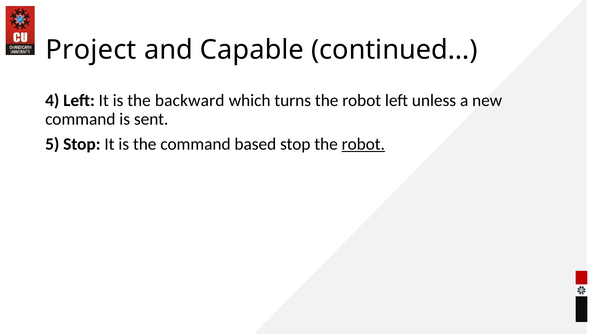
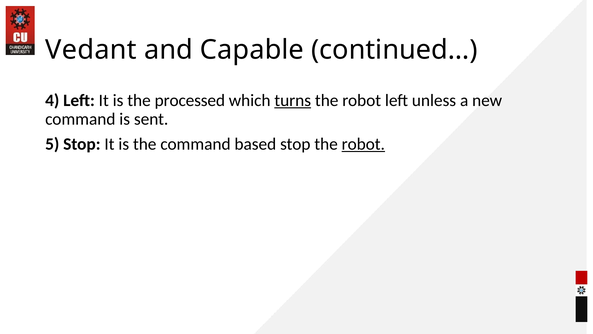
Project: Project -> Vedant
backward: backward -> processed
turns underline: none -> present
